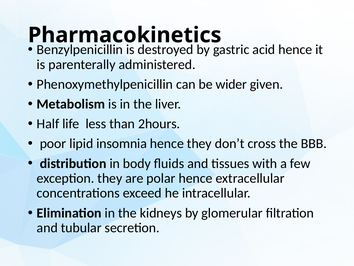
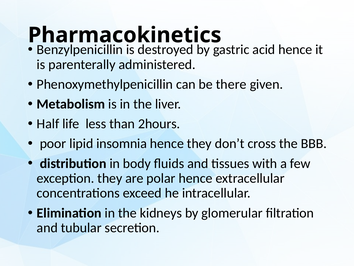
wider: wider -> there
